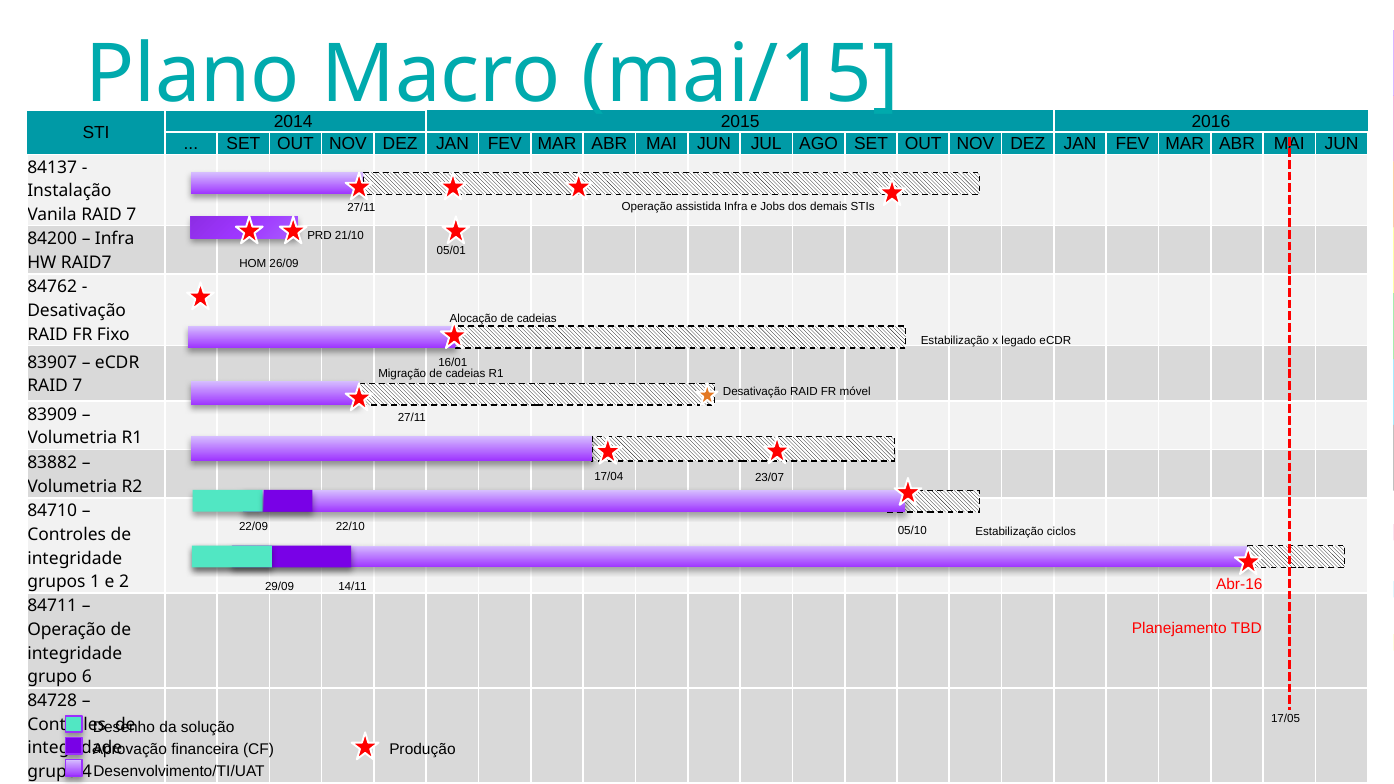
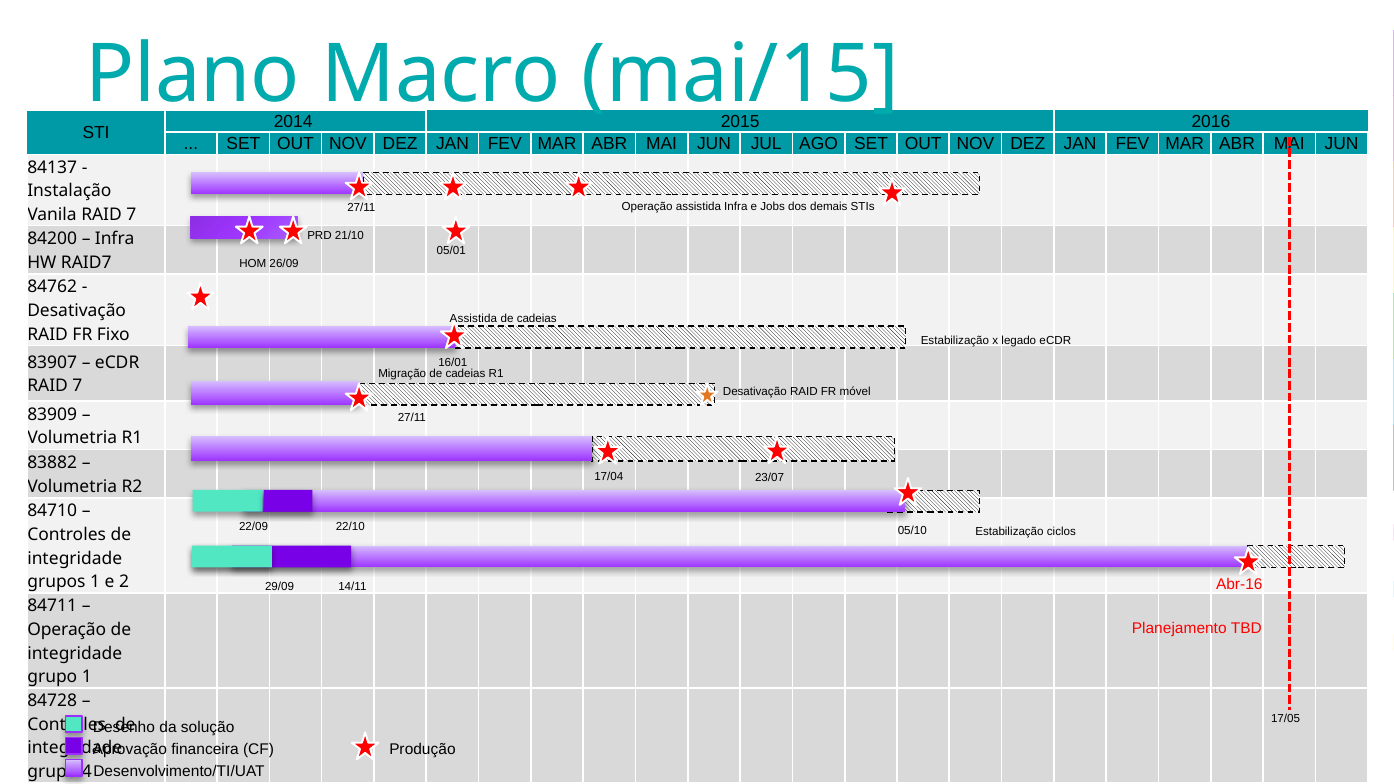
Alocação at (474, 319): Alocação -> Assistida
grupo 6: 6 -> 1
